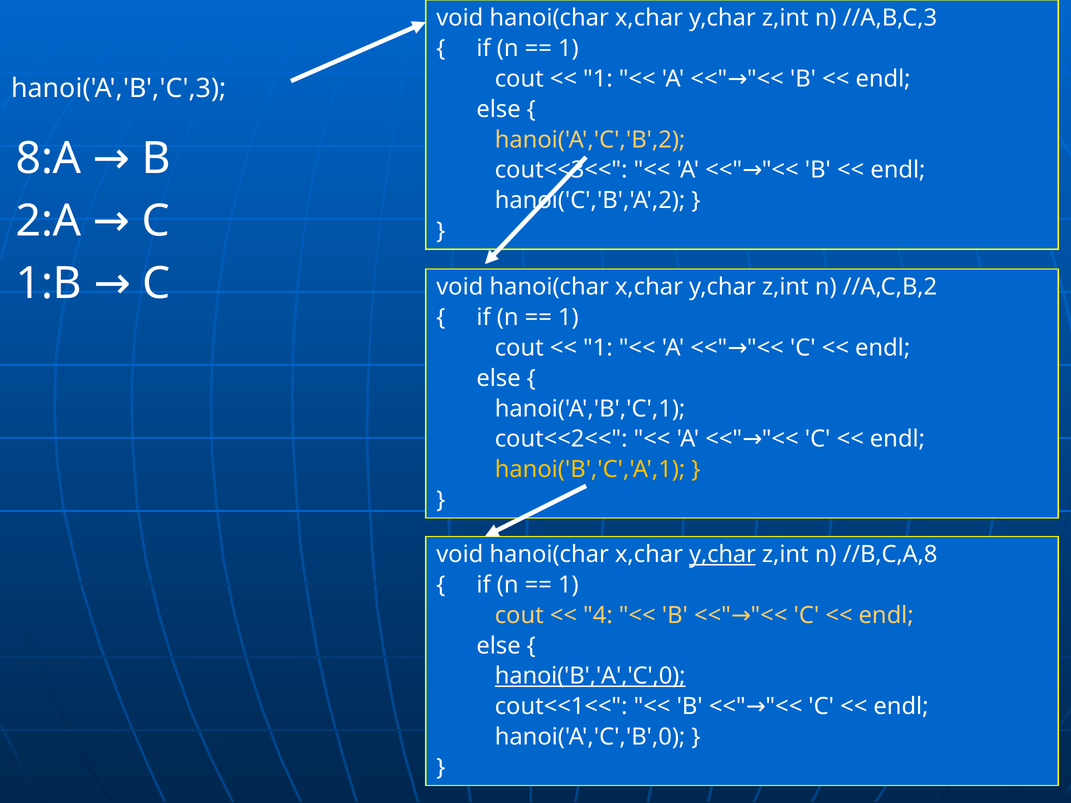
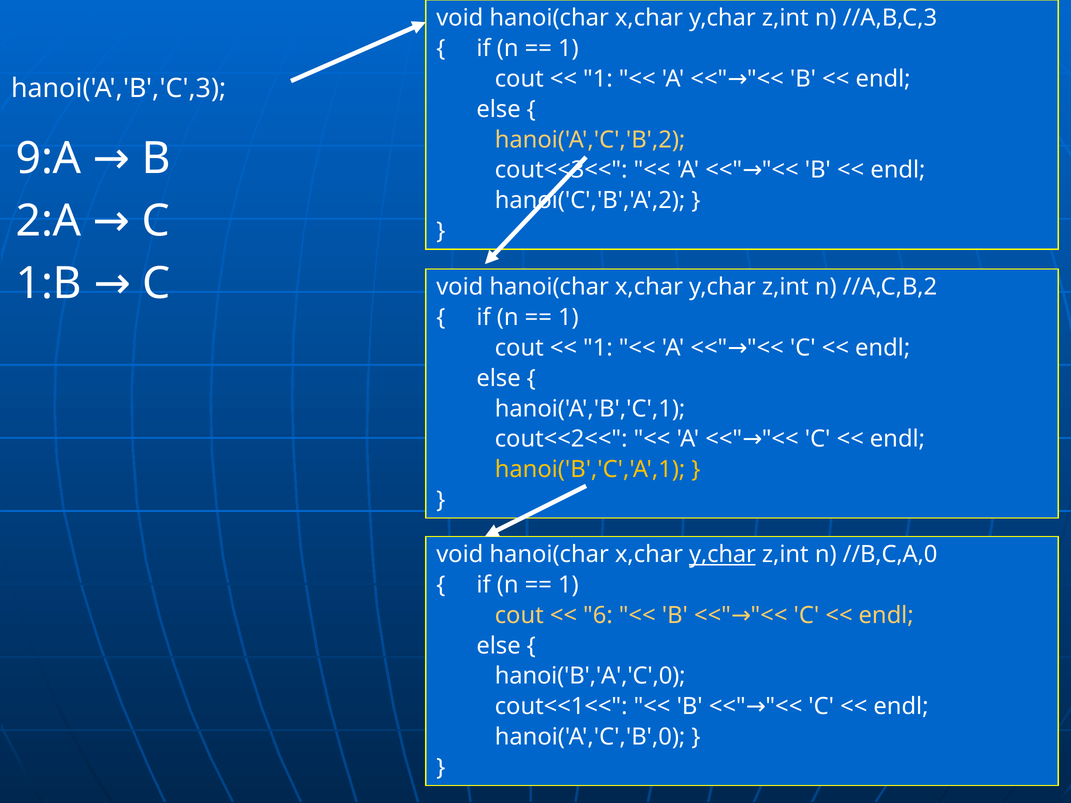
8:A: 8:A -> 9:A
//B,C,A,8: //B,C,A,8 -> //B,C,A,0
4: 4 -> 6
hanoi('B','A','C',0 underline: present -> none
